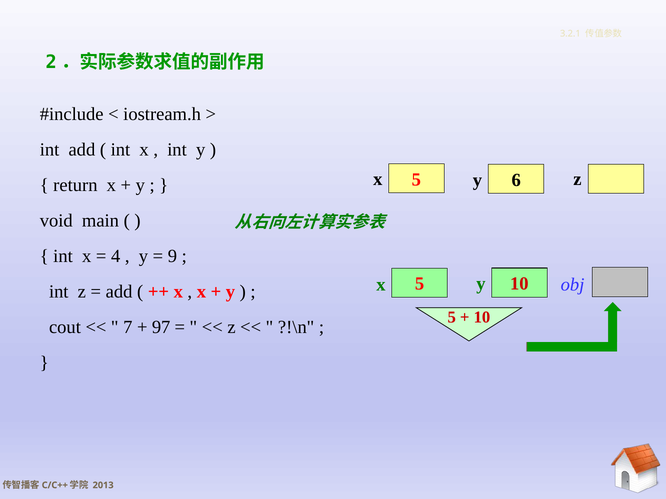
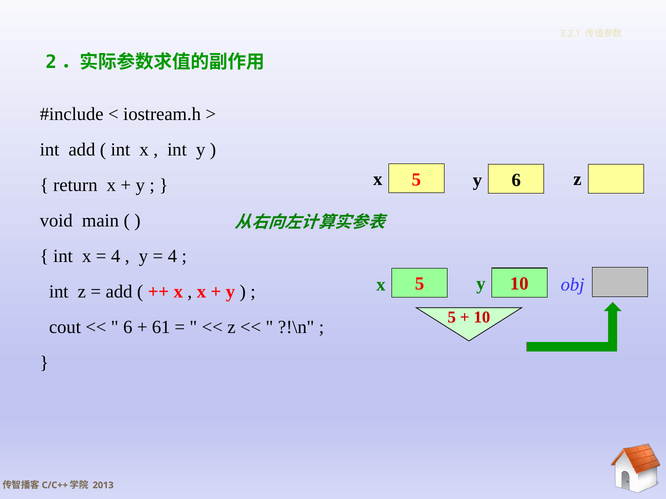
9 at (172, 257): 9 -> 4
7 at (128, 328): 7 -> 6
97: 97 -> 61
